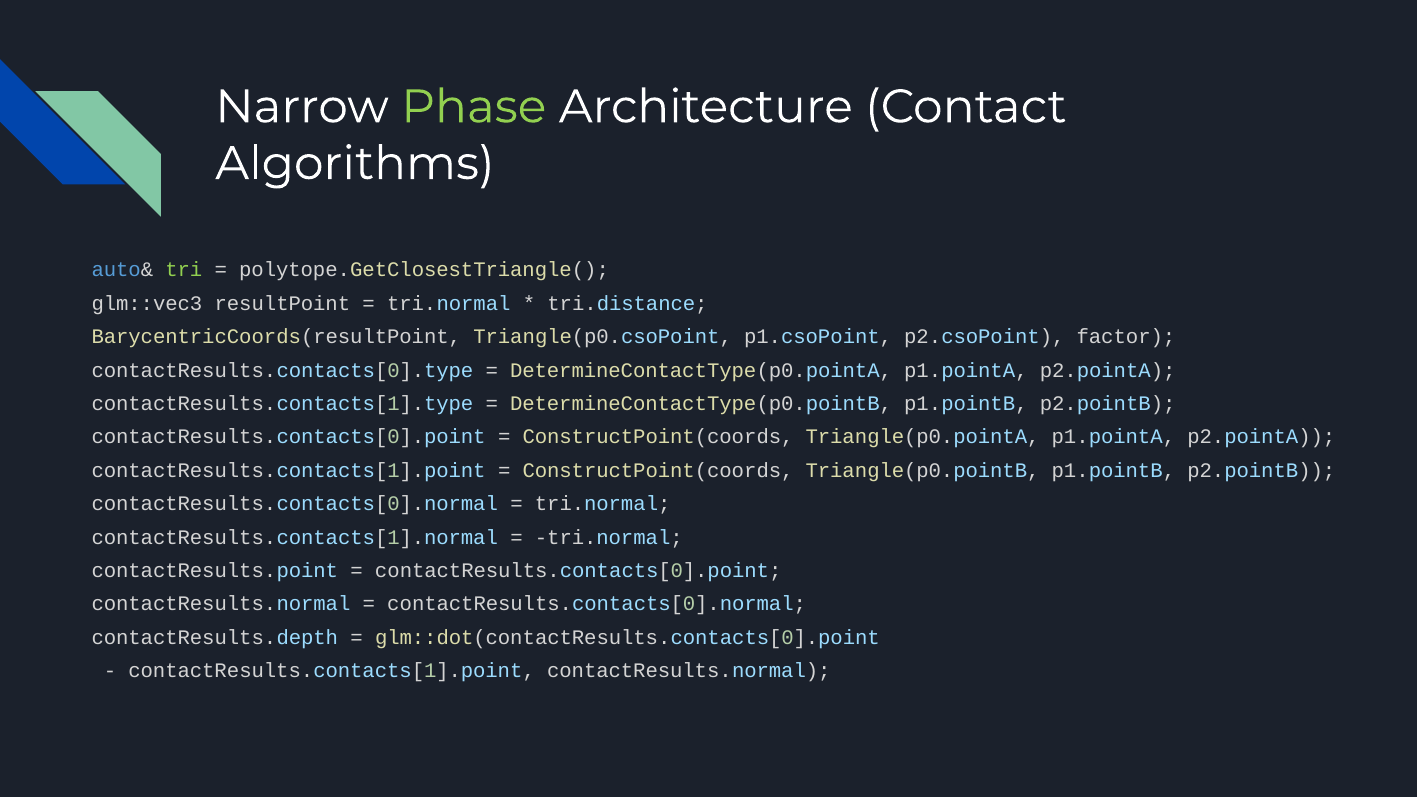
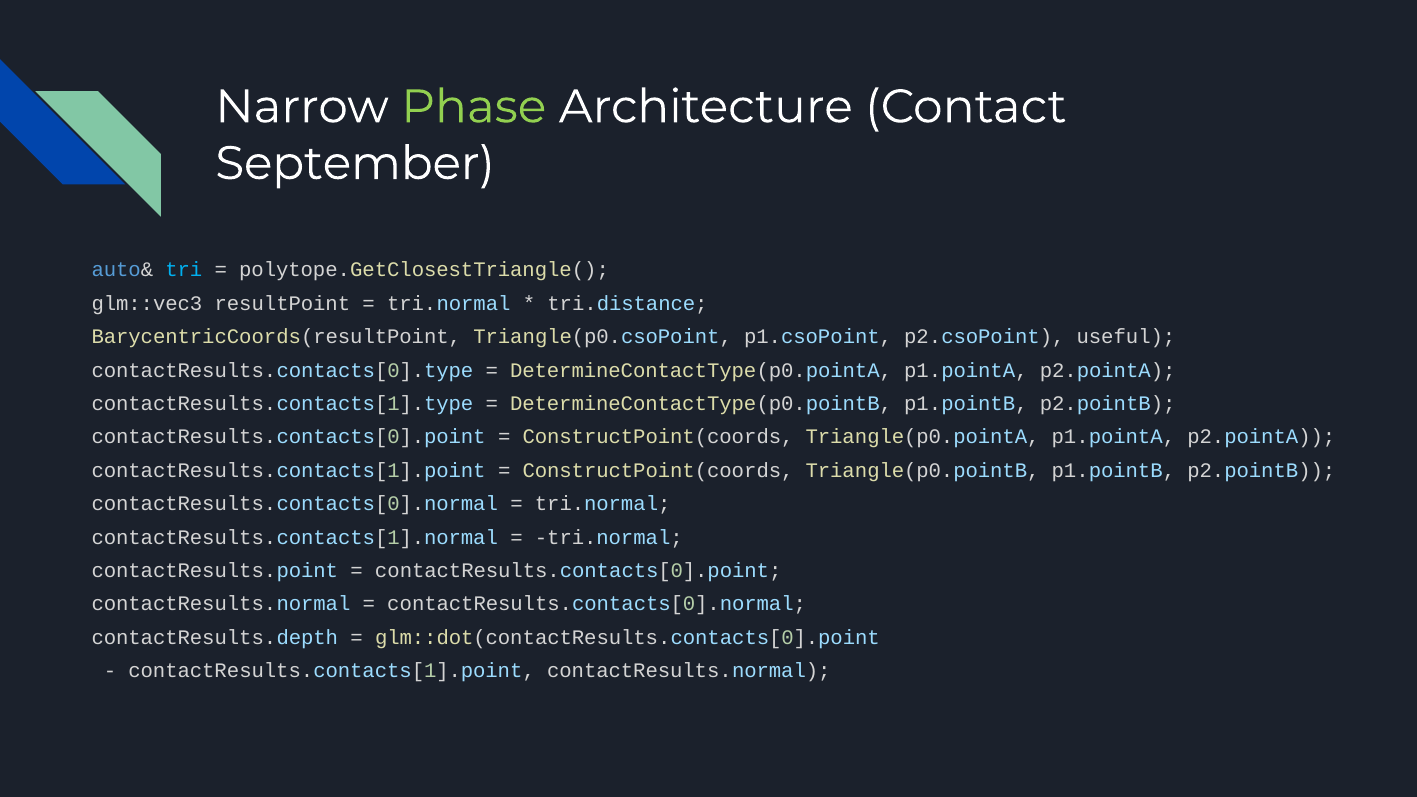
Algorithms: Algorithms -> September
tri colour: light green -> light blue
factor: factor -> useful
